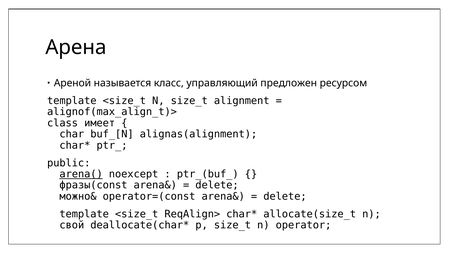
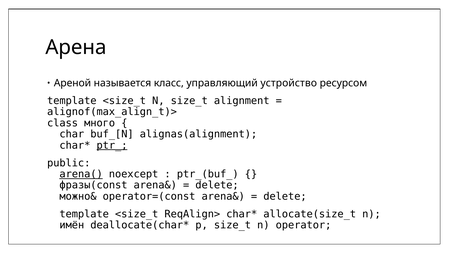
предложен: предложен -> устройство
имеет: имеет -> много
ptr_ underline: none -> present
свой: свой -> имён
